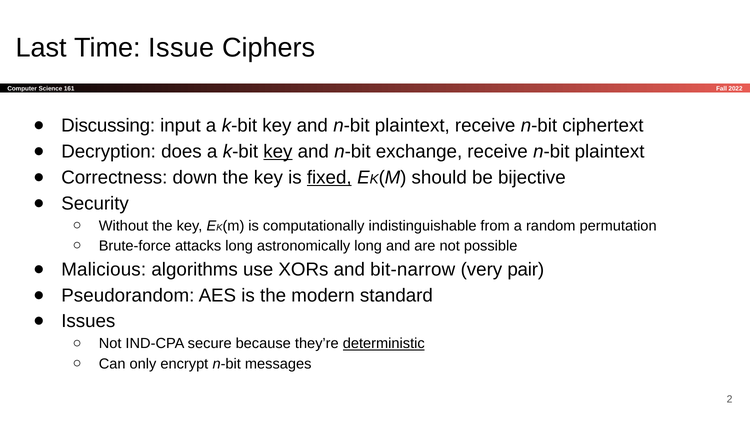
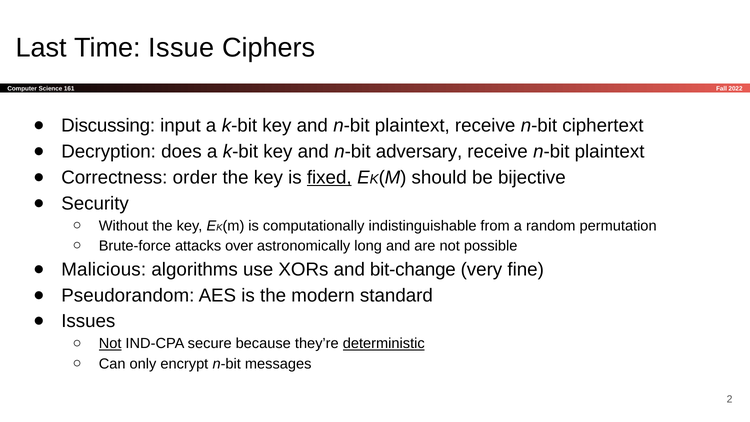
key at (278, 152) underline: present -> none
exchange: exchange -> adversary
down: down -> order
attacks long: long -> over
bit-narrow: bit-narrow -> bit-change
pair: pair -> fine
Not at (110, 344) underline: none -> present
